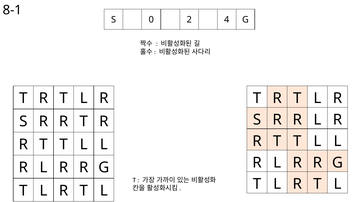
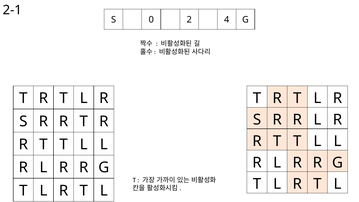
8-1: 8-1 -> 2-1
